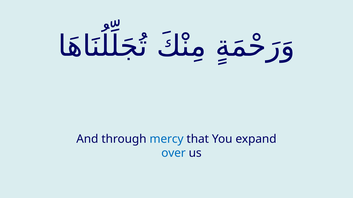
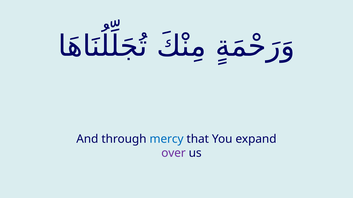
over colour: blue -> purple
